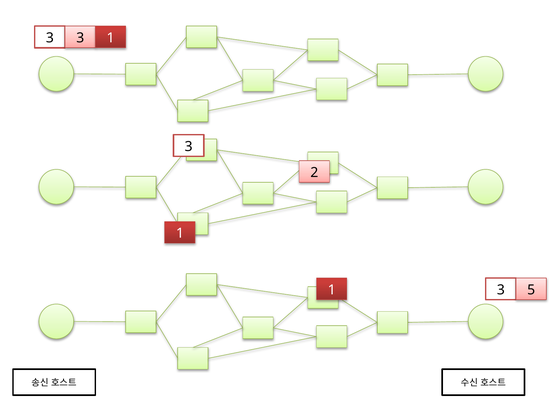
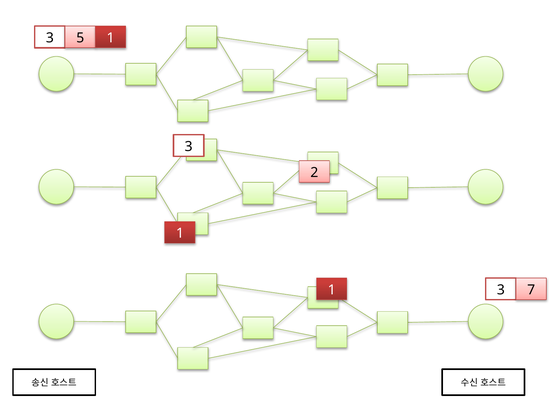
3 3: 3 -> 5
5: 5 -> 7
